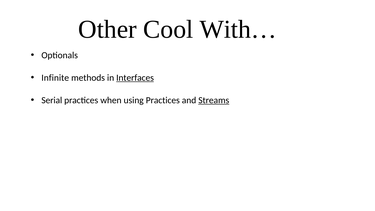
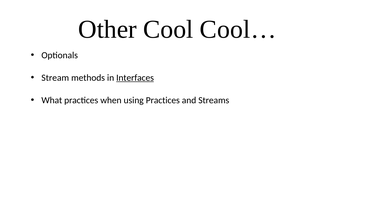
With…: With… -> Cool…
Infinite: Infinite -> Stream
Serial: Serial -> What
Streams underline: present -> none
